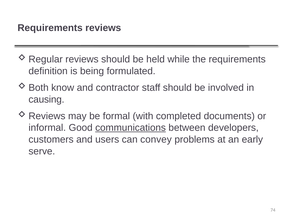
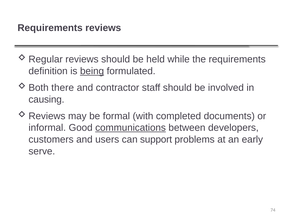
being underline: none -> present
know: know -> there
convey: convey -> support
